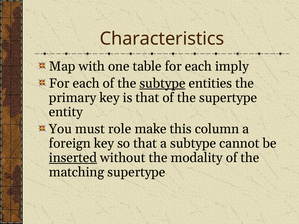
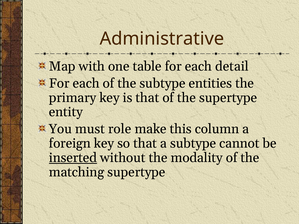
Characteristics: Characteristics -> Administrative
imply: imply -> detail
subtype at (162, 83) underline: present -> none
